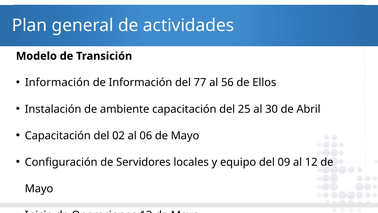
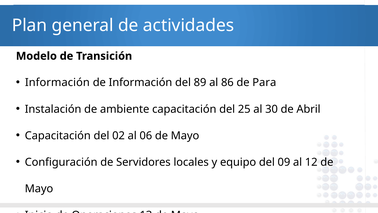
77: 77 -> 89
56: 56 -> 86
Ellos: Ellos -> Para
